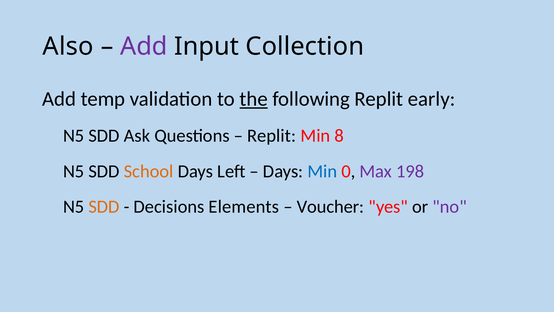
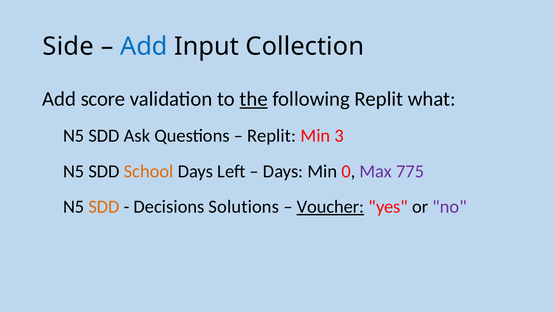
Also: Also -> Side
Add at (144, 47) colour: purple -> blue
temp: temp -> score
early: early -> what
8: 8 -> 3
Min at (322, 171) colour: blue -> black
198: 198 -> 775
Elements: Elements -> Solutions
Voucher underline: none -> present
